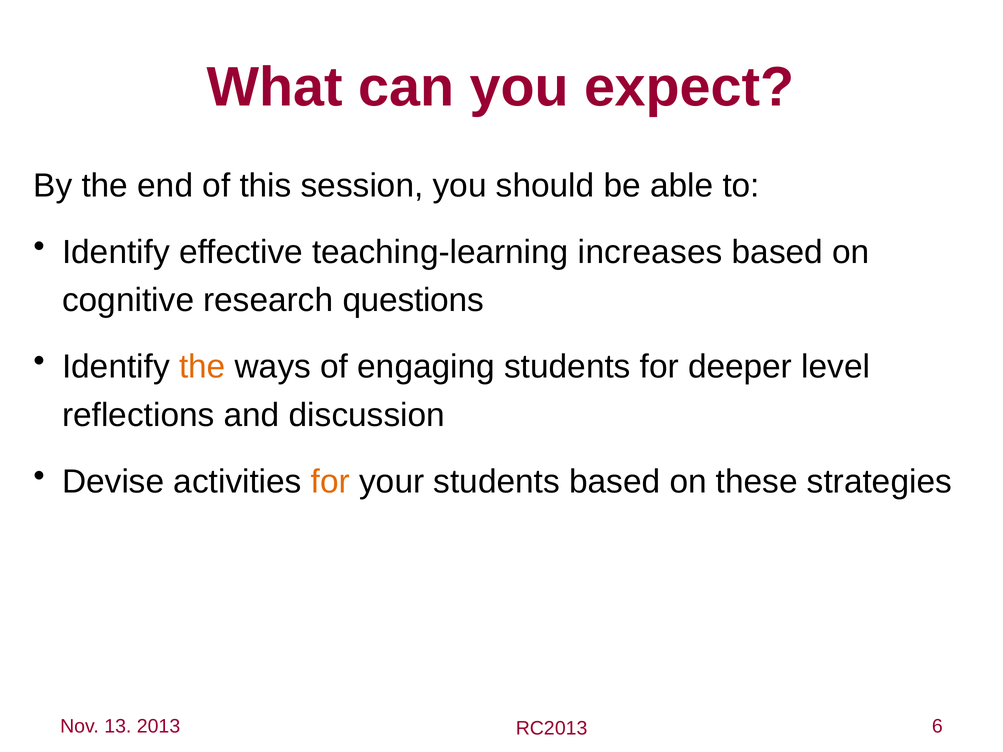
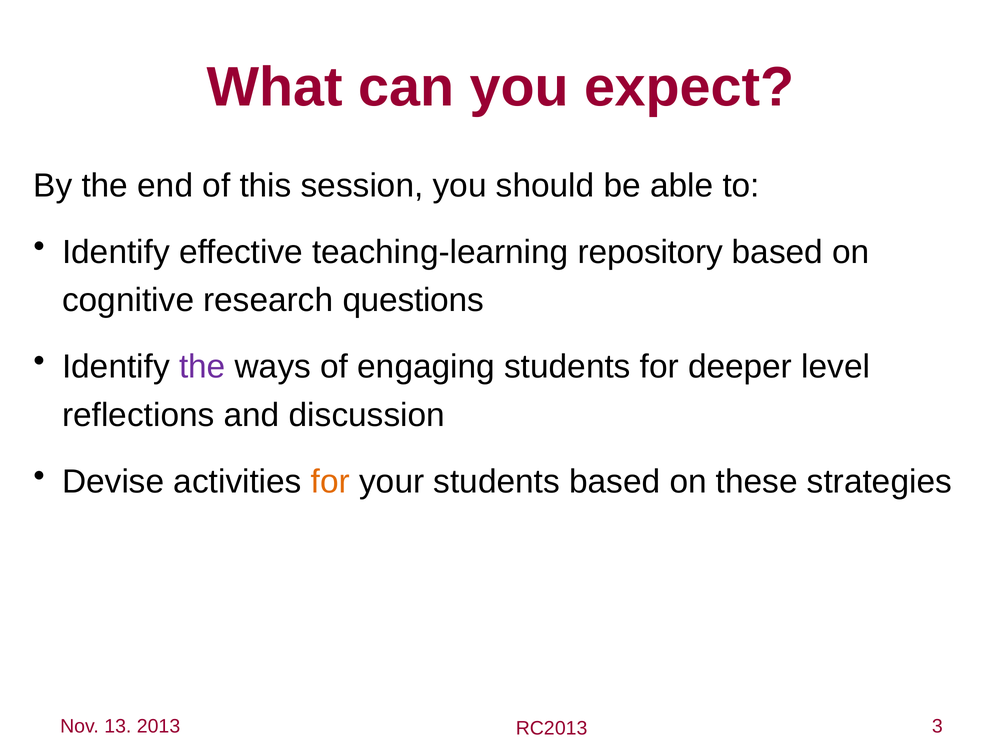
increases: increases -> repository
the at (202, 367) colour: orange -> purple
6: 6 -> 3
